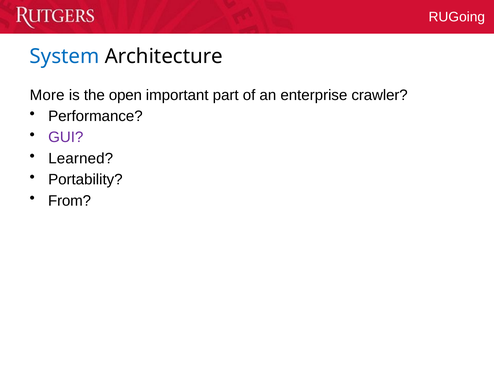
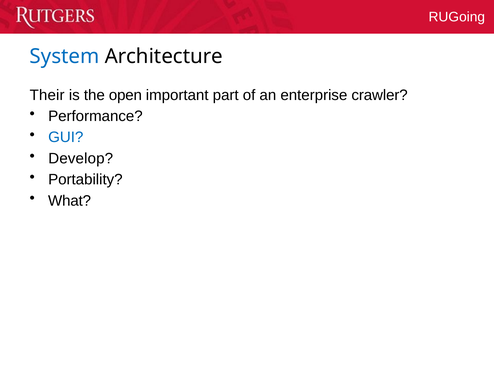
More: More -> Their
GUI colour: purple -> blue
Learned: Learned -> Develop
From: From -> What
